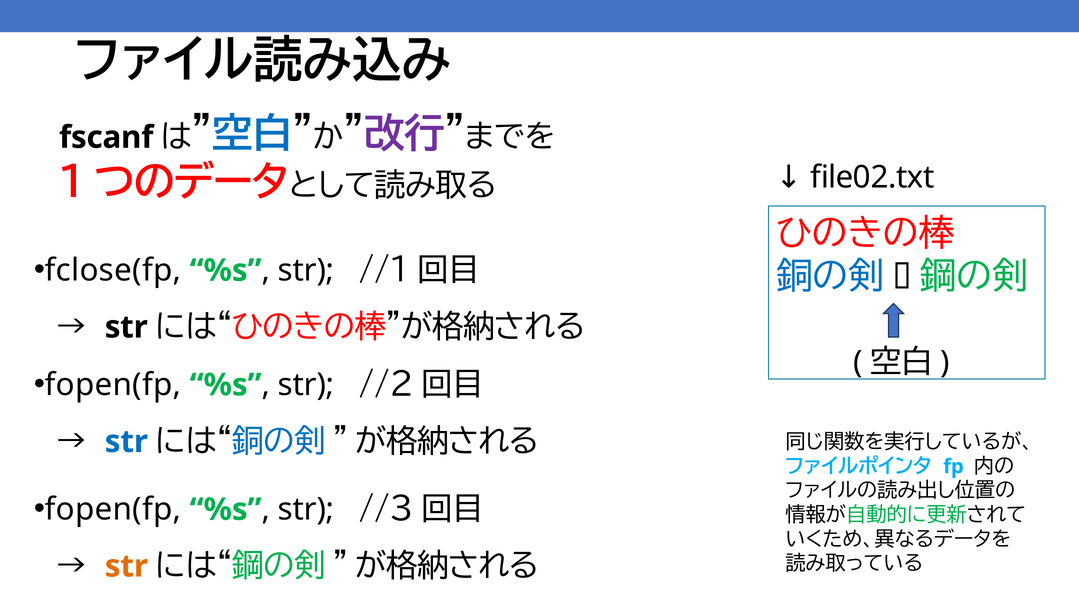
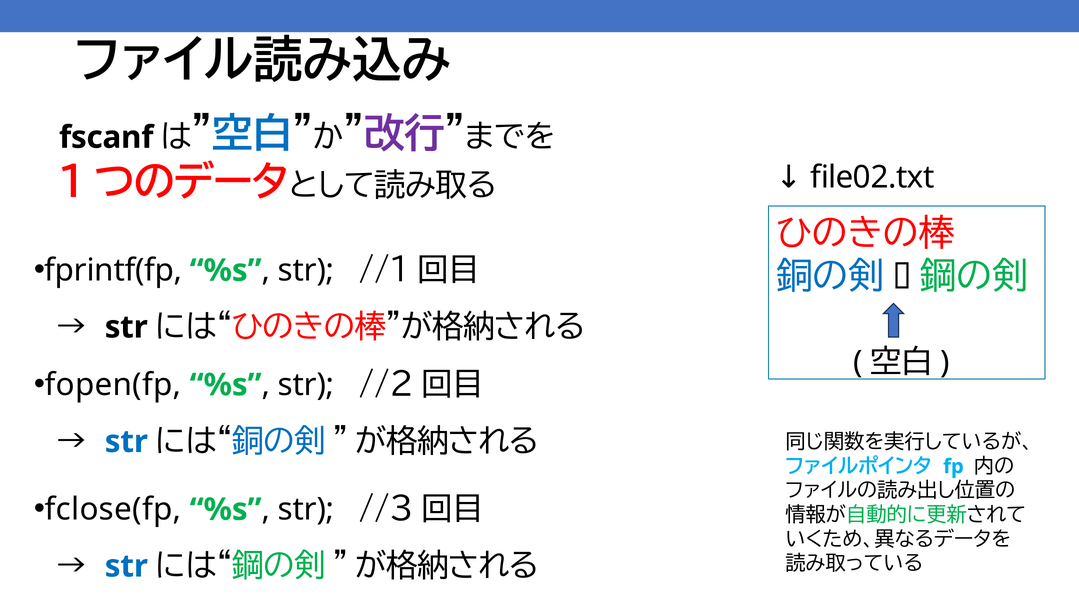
fclose(fp: fclose(fp -> fprintf(fp
fopen(fp at (113, 509): fopen(fp -> fclose(fp
str at (126, 566) colour: orange -> blue
